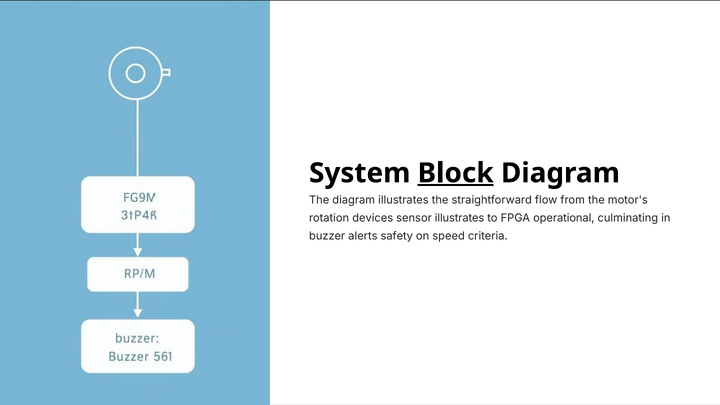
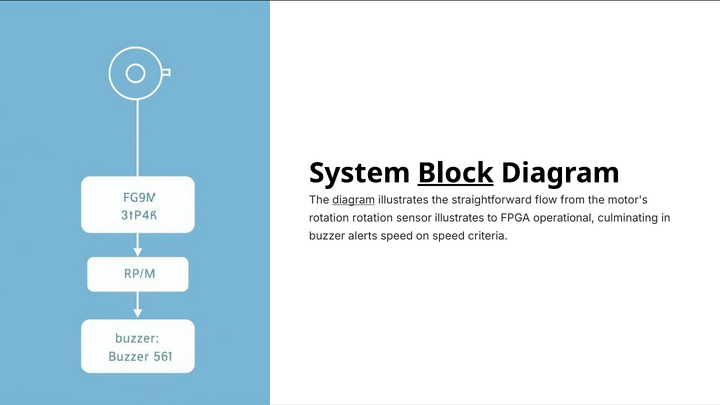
diagram at (354, 200) underline: none -> present
rotation devices: devices -> rotation
alerts safety: safety -> speed
